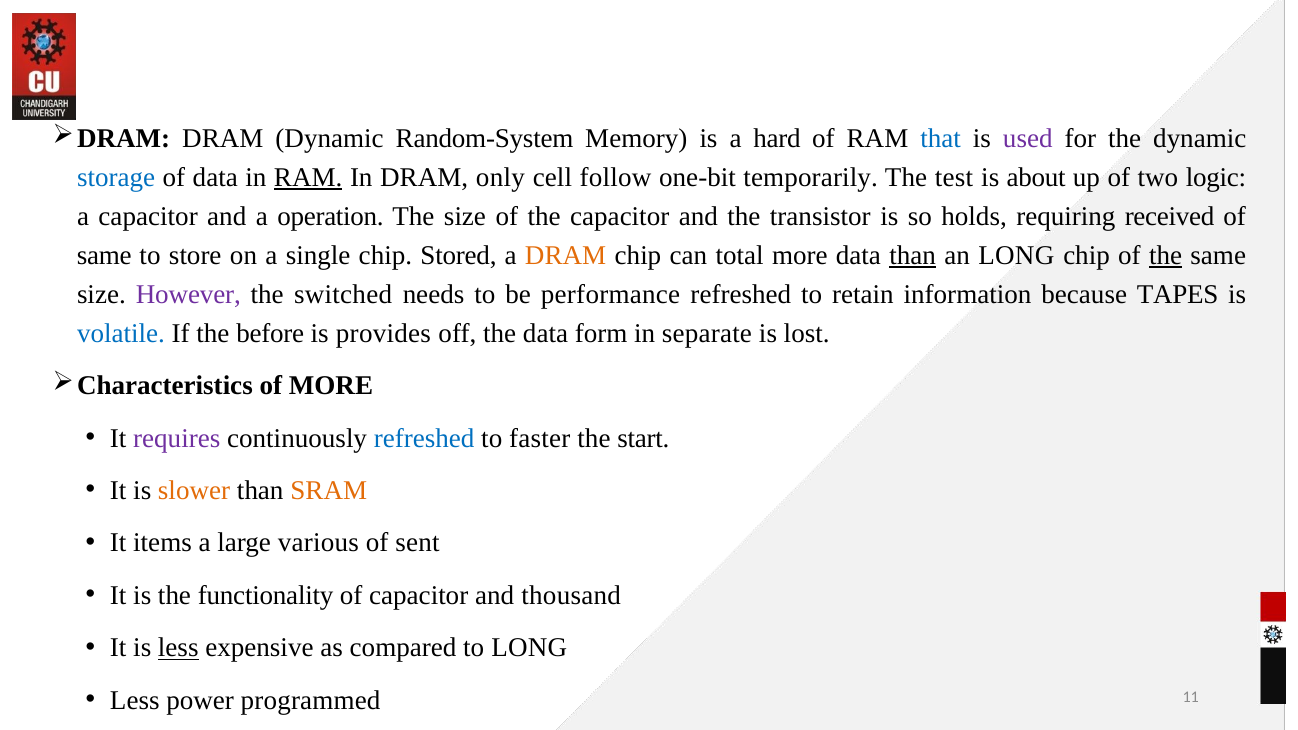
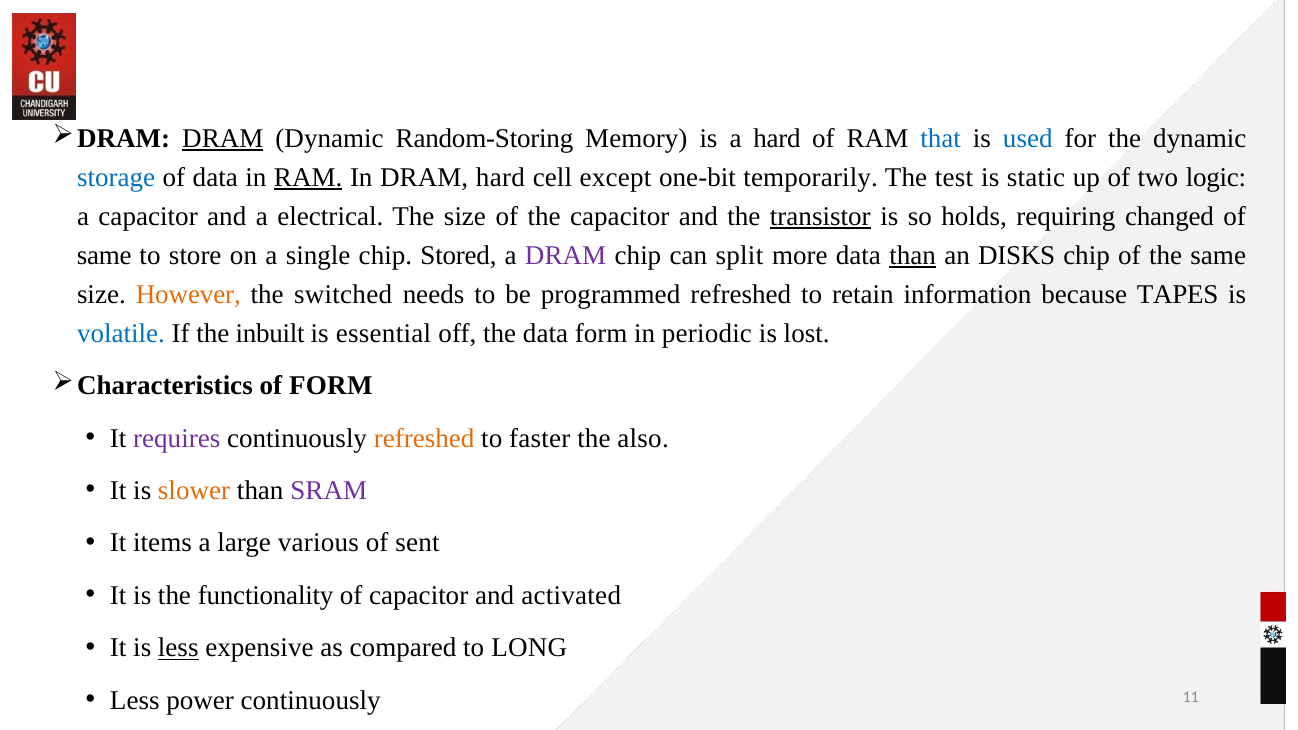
DRAM at (223, 139) underline: none -> present
Random-System: Random-System -> Random-Storing
used colour: purple -> blue
DRAM only: only -> hard
follow: follow -> except
about: about -> static
operation: operation -> electrical
transistor underline: none -> present
received: received -> changed
DRAM at (566, 255) colour: orange -> purple
total: total -> split
an LONG: LONG -> DISKS
the at (1166, 255) underline: present -> none
However colour: purple -> orange
performance: performance -> programmed
before: before -> inbuilt
provides: provides -> essential
separate: separate -> periodic
of MORE: MORE -> FORM
refreshed at (424, 438) colour: blue -> orange
start: start -> also
SRAM colour: orange -> purple
thousand: thousand -> activated
power programmed: programmed -> continuously
